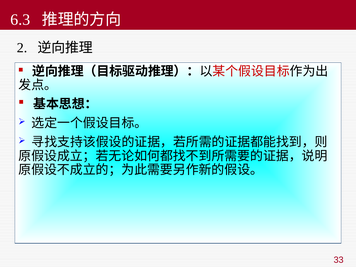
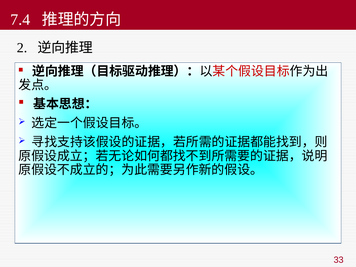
6.3: 6.3 -> 7.4
